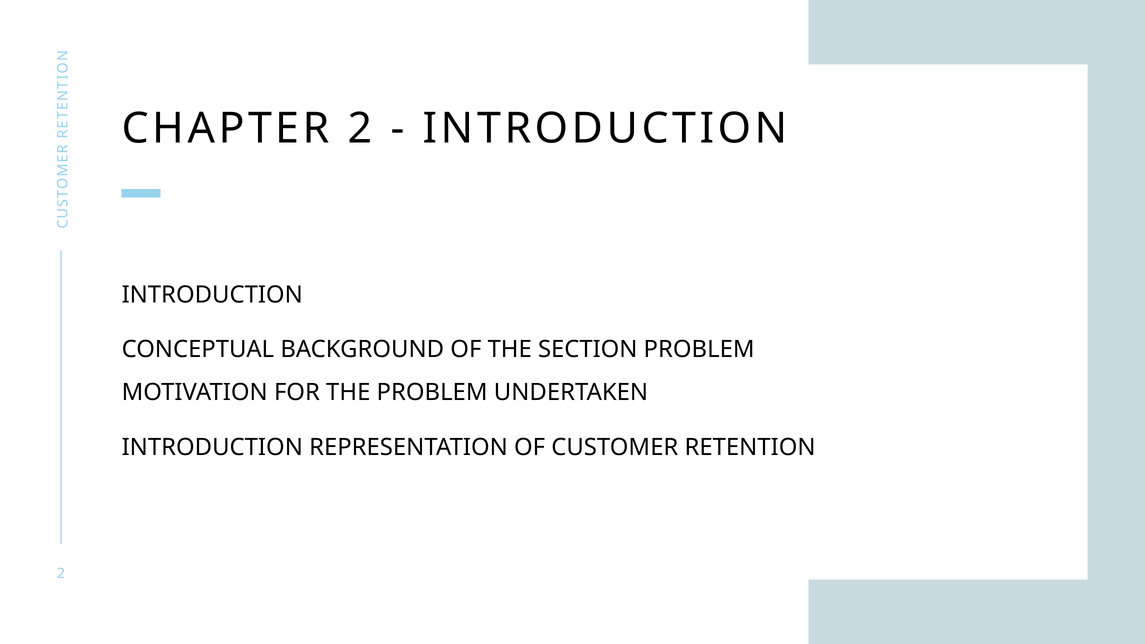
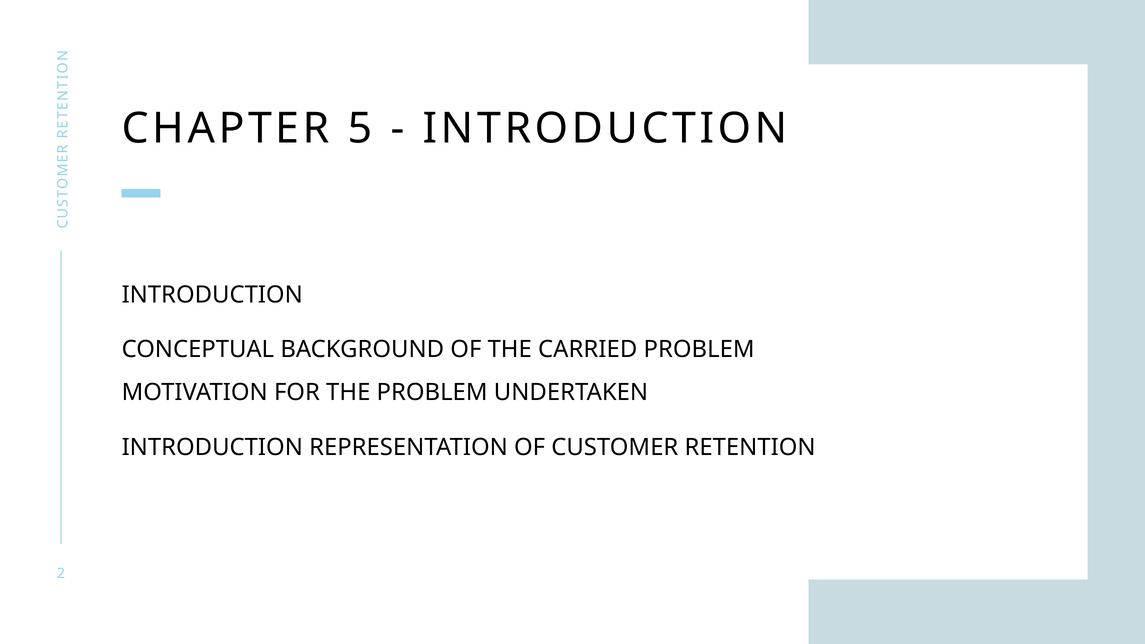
CHAPTER 2: 2 -> 5
SECTION: SECTION -> CARRIED
